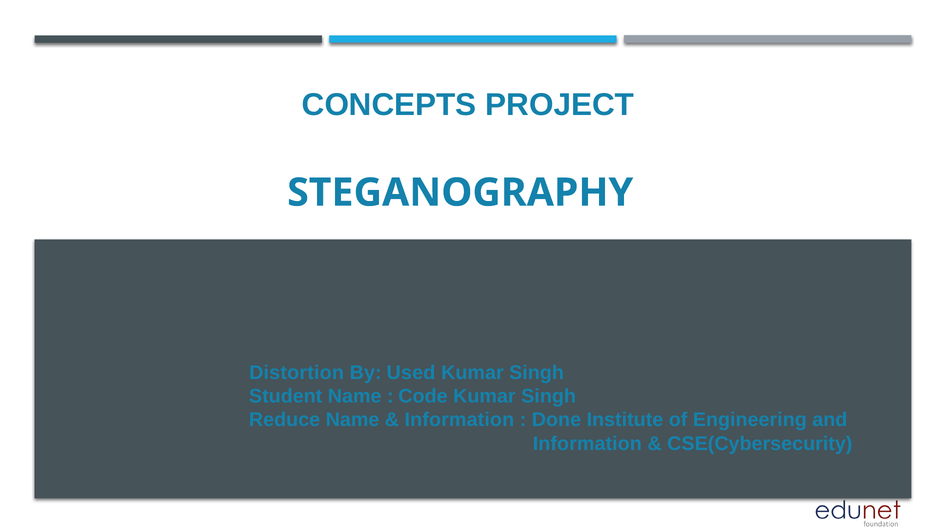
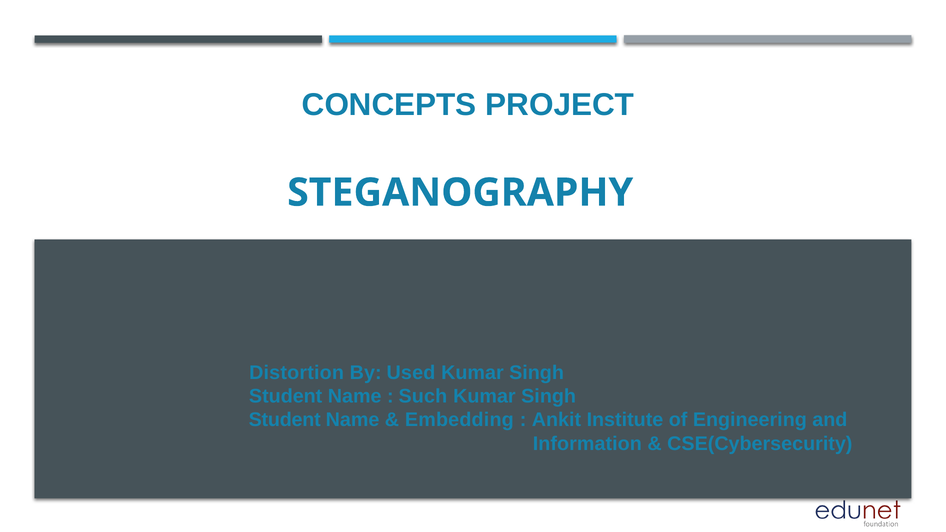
Code: Code -> Such
Reduce at (285, 420): Reduce -> Student
Information at (459, 420): Information -> Embedding
Done: Done -> Ankit
